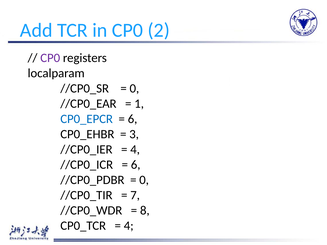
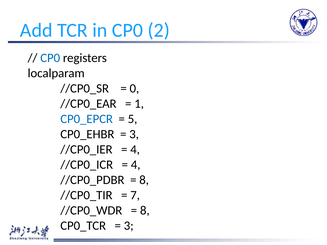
CP0 at (50, 58) colour: purple -> blue
6 at (133, 119): 6 -> 5
6 at (136, 165): 6 -> 4
0 at (144, 180): 0 -> 8
4 at (129, 226): 4 -> 3
